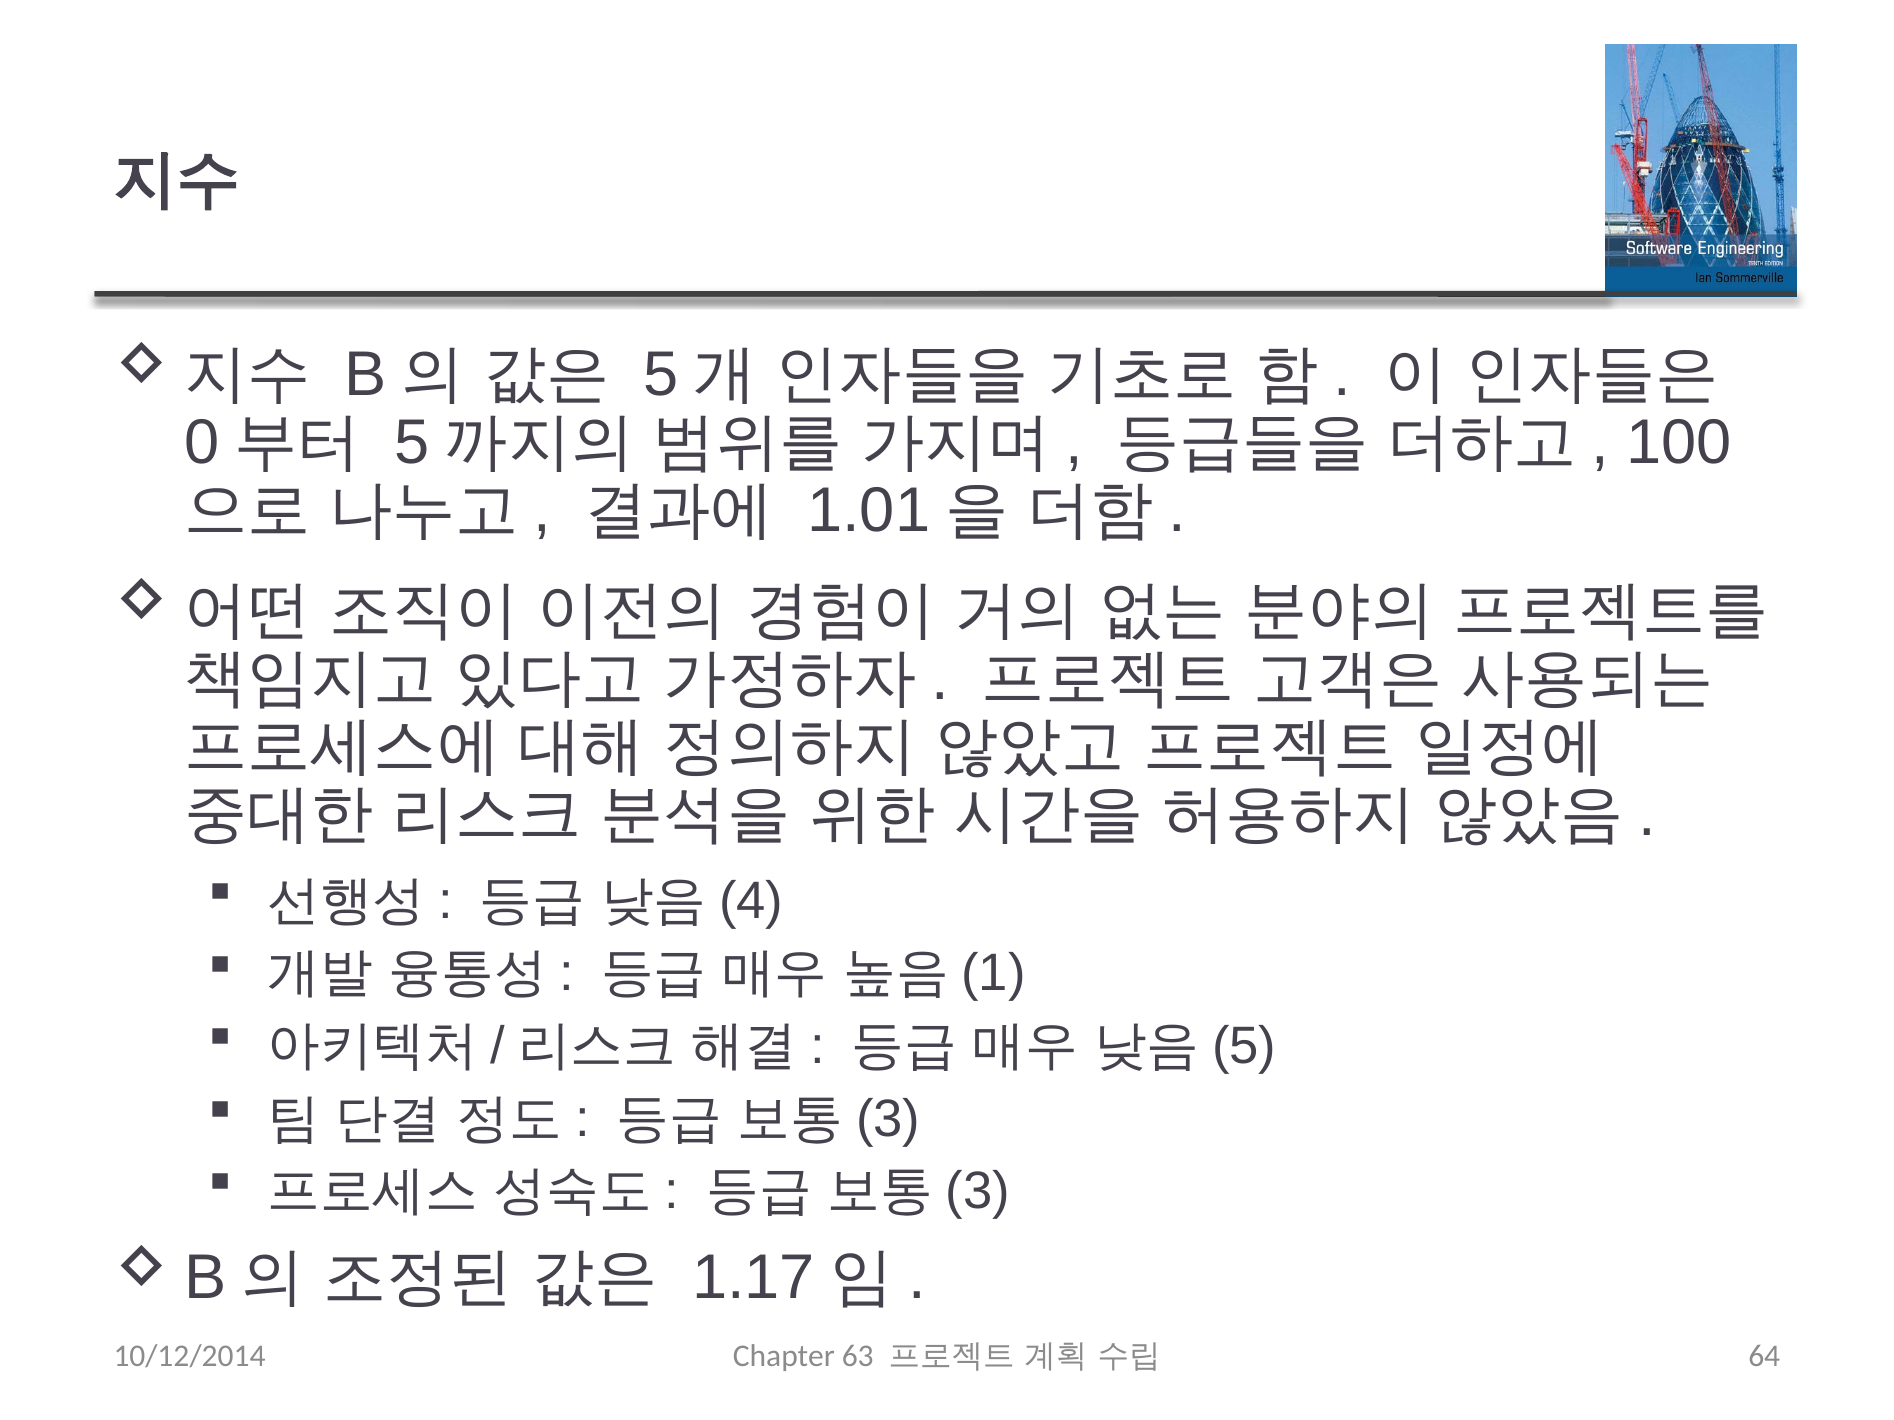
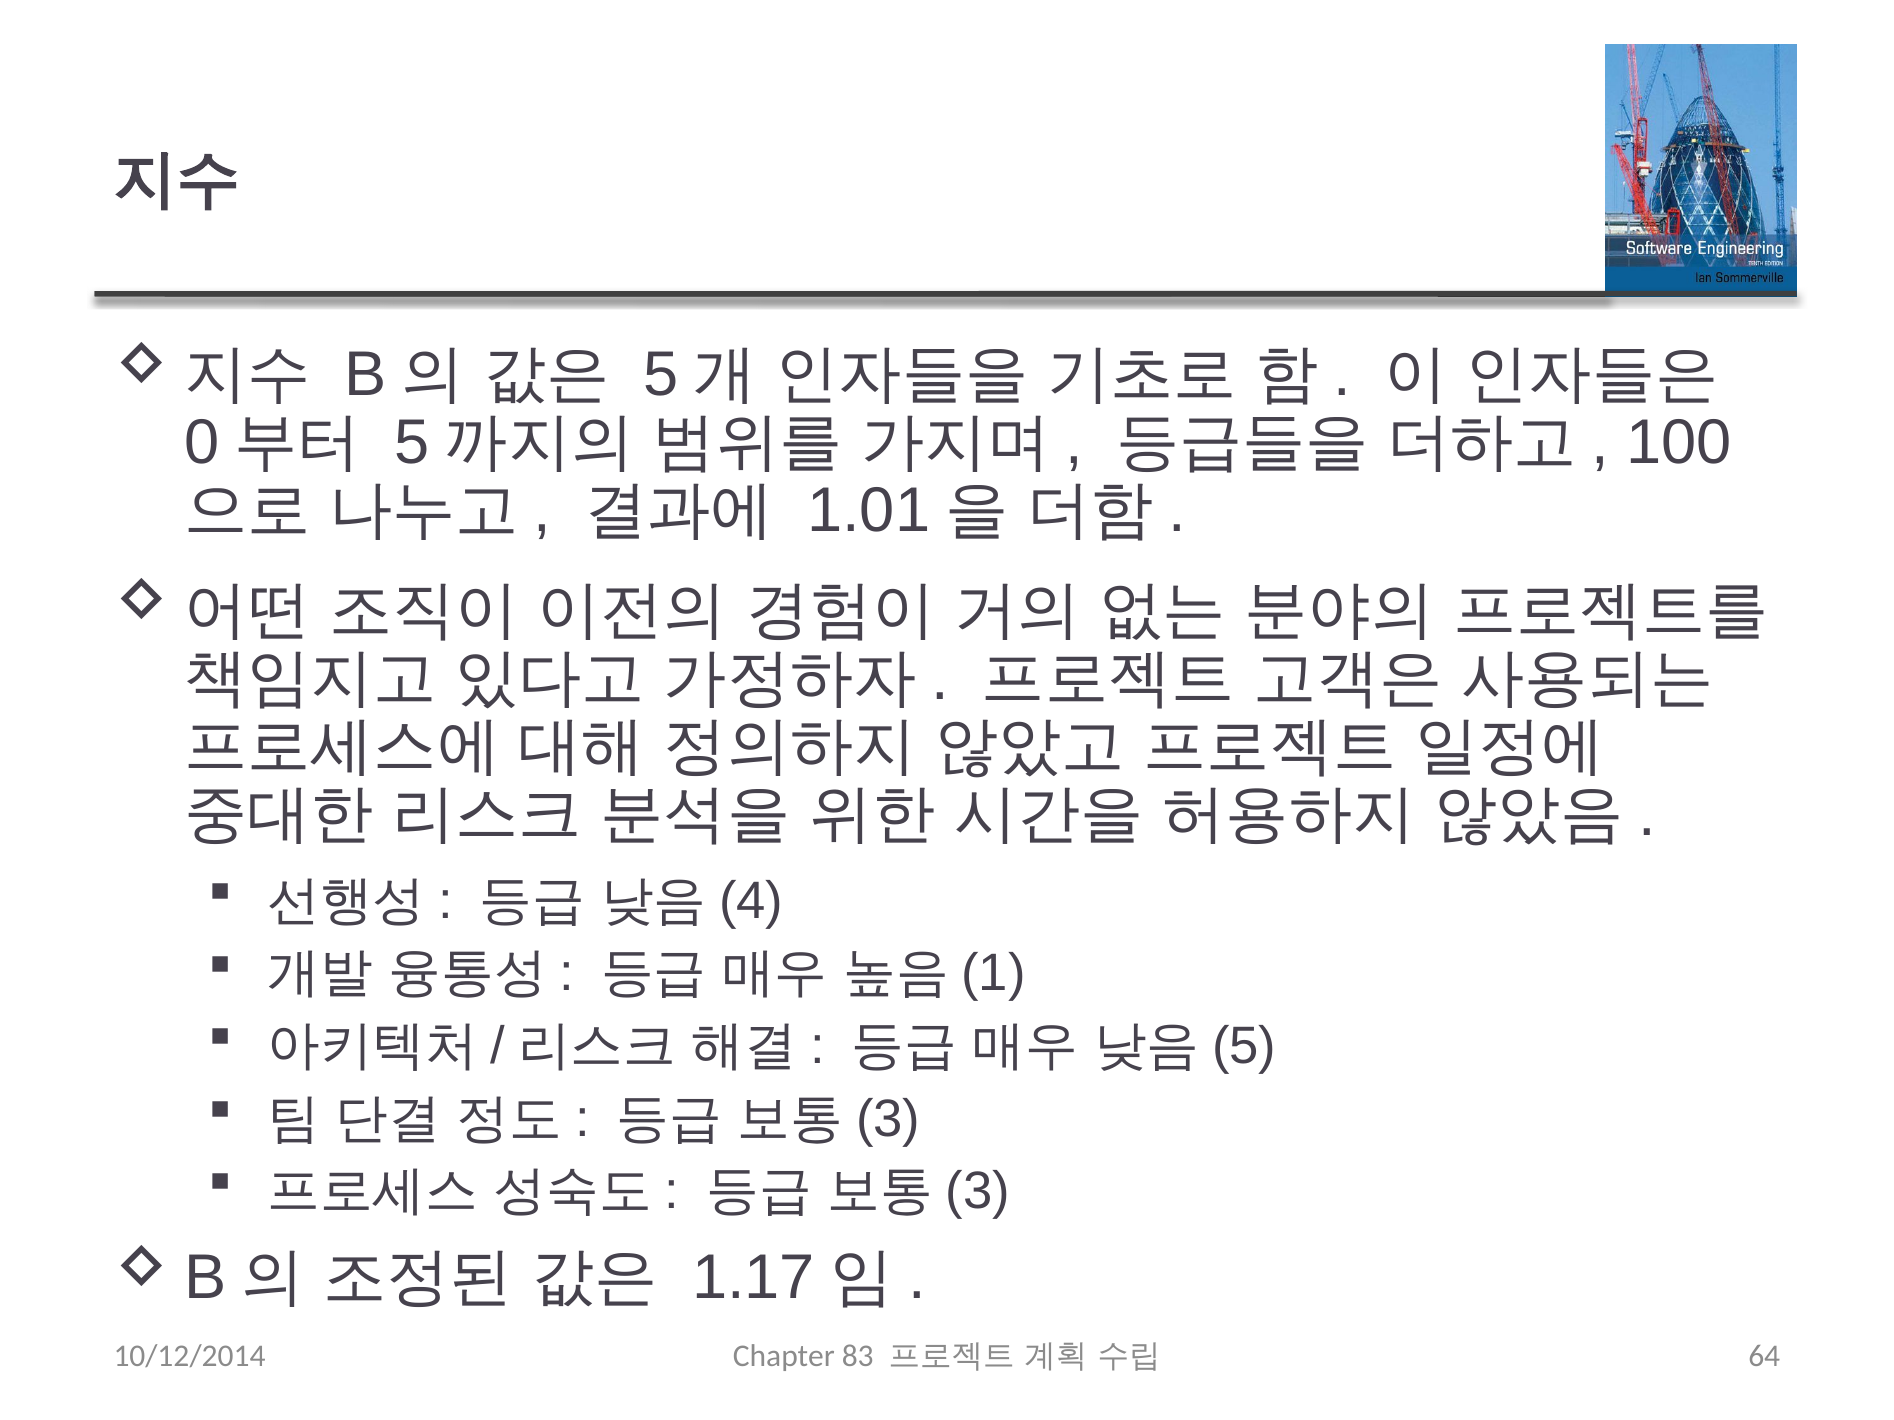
63: 63 -> 83
